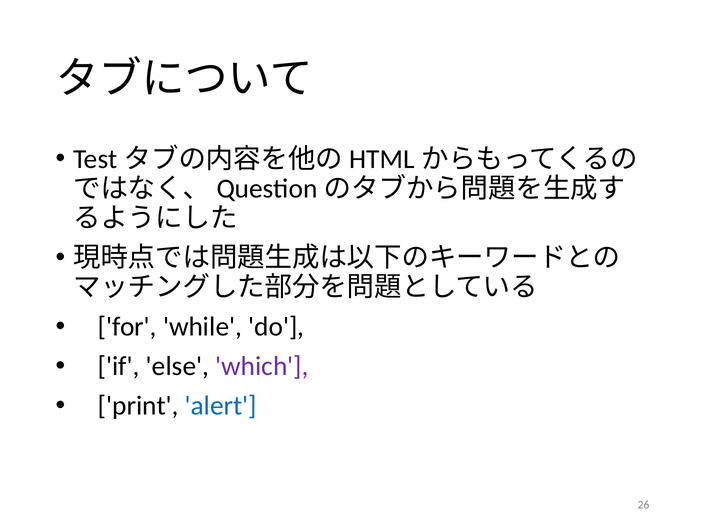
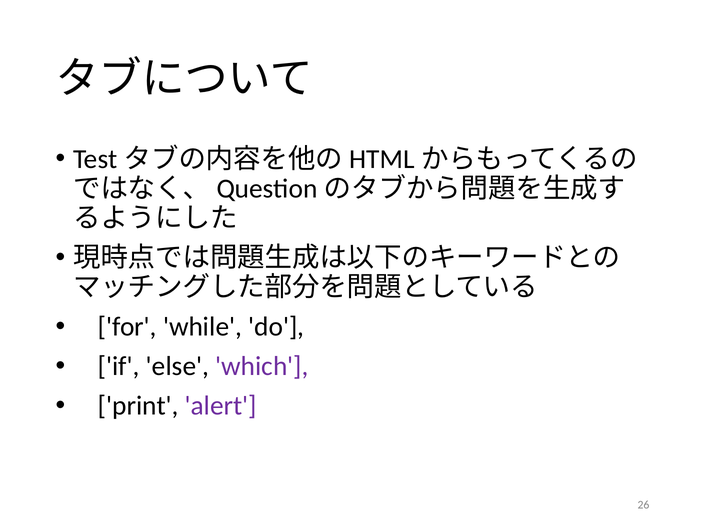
alert colour: blue -> purple
